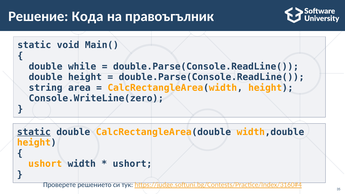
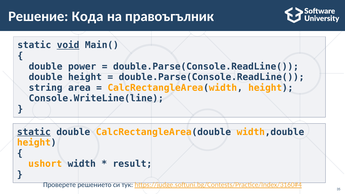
void underline: none -> present
while: while -> power
Console.WriteLine(zero: Console.WriteLine(zero -> Console.WriteLine(line
ushort at (132, 164): ushort -> result
